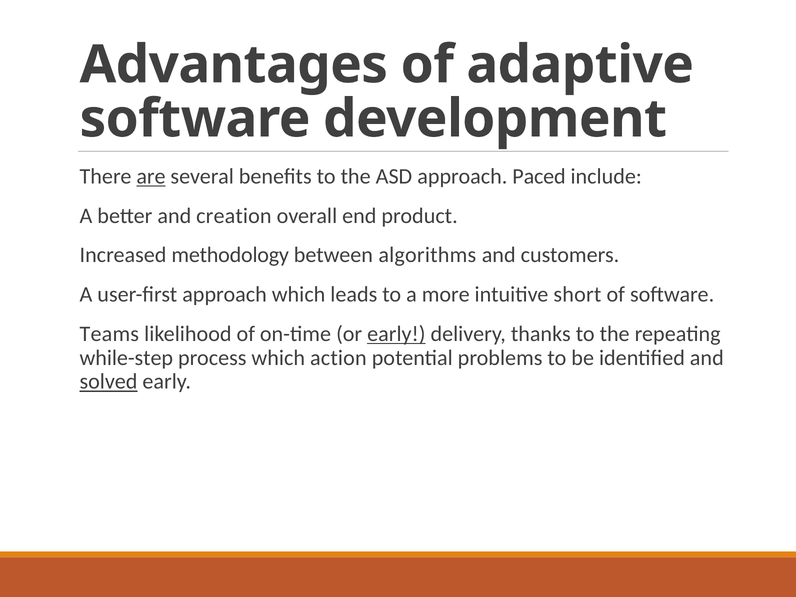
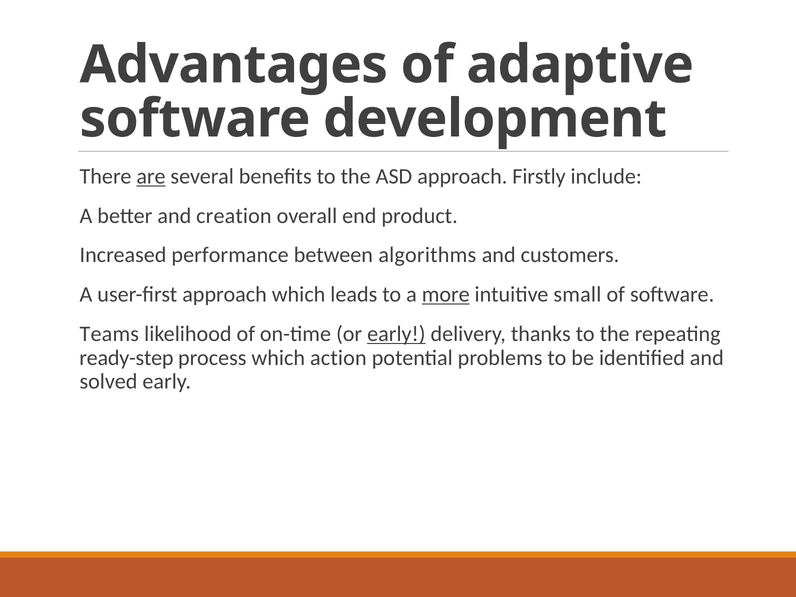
Paced: Paced -> Firstly
methodology: methodology -> performance
more underline: none -> present
short: short -> small
while-step: while-step -> ready-step
solved underline: present -> none
